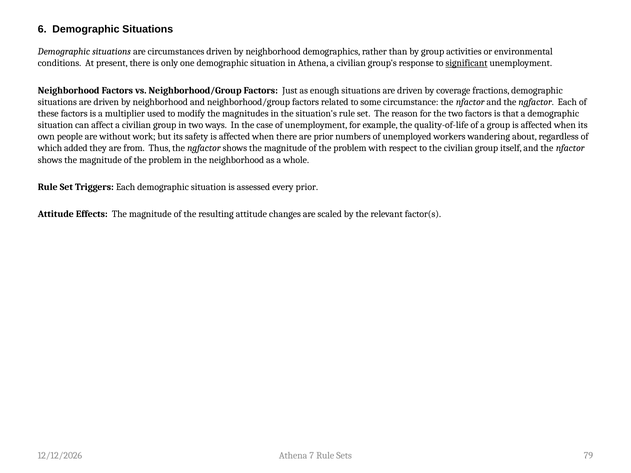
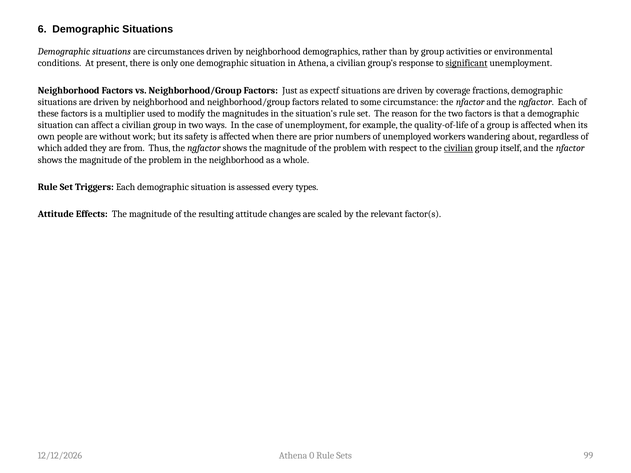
enough: enough -> expectf
civilian at (458, 148) underline: none -> present
every prior: prior -> types
7: 7 -> 0
79: 79 -> 99
